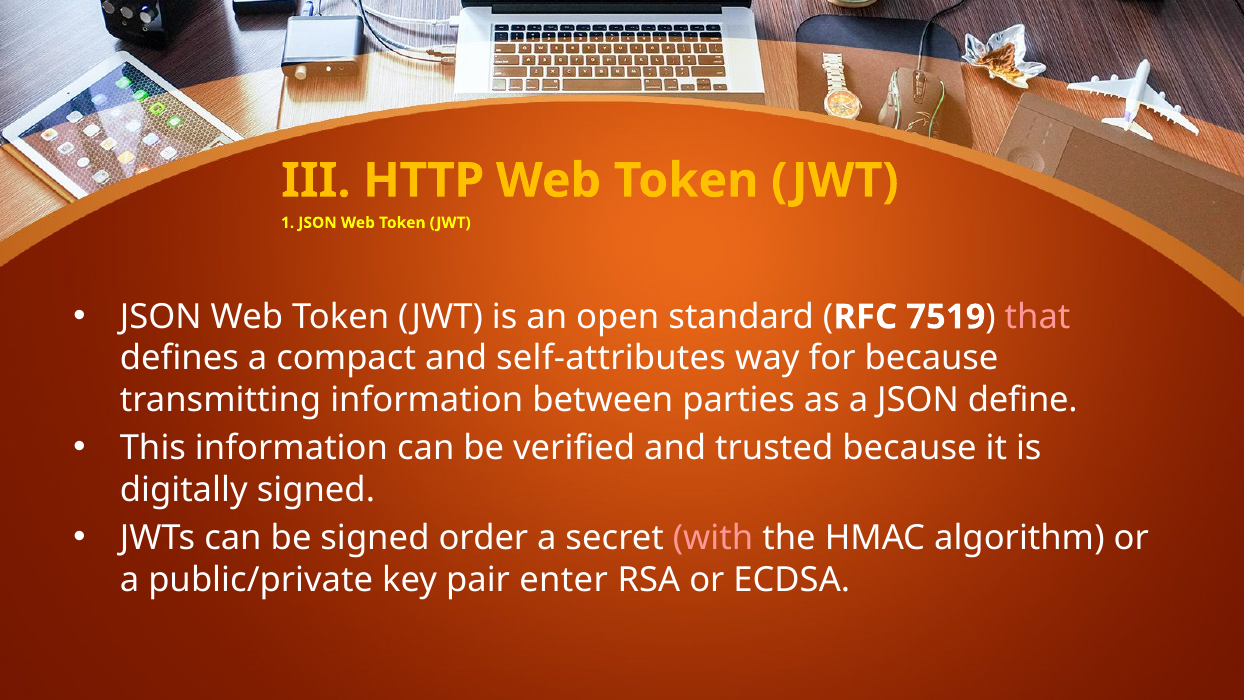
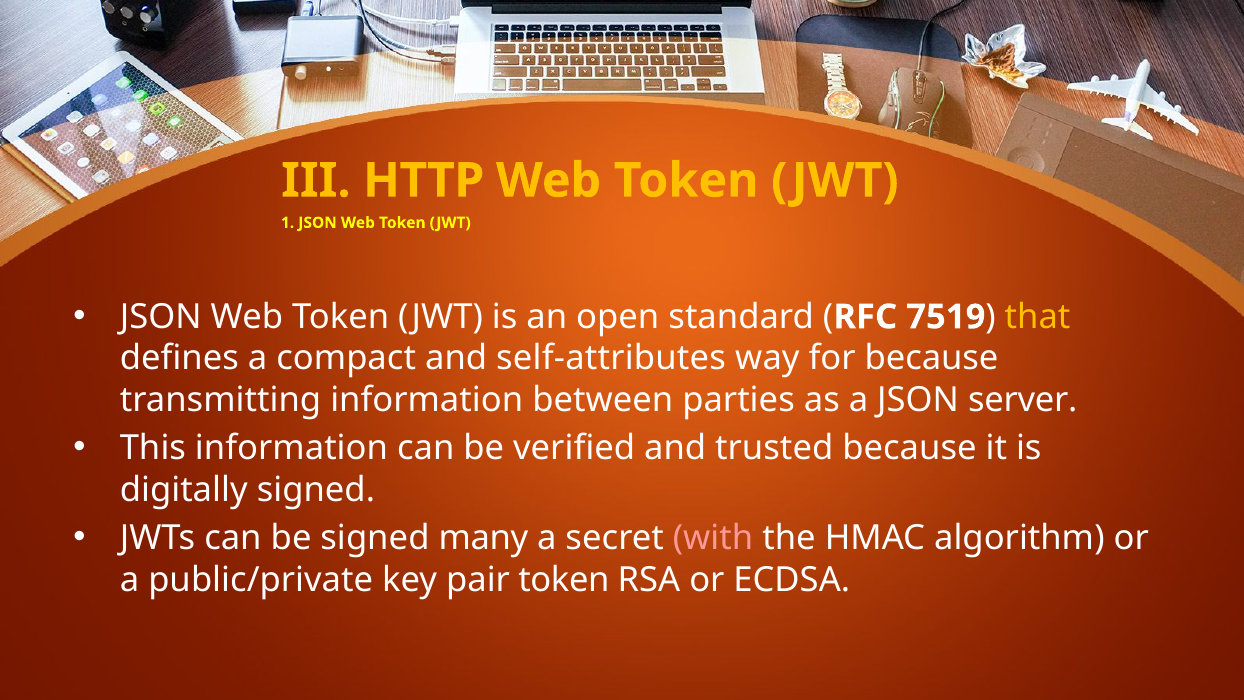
that colour: pink -> yellow
define: define -> server
order: order -> many
pair enter: enter -> token
